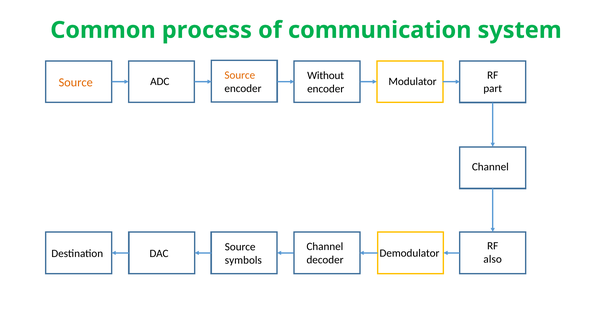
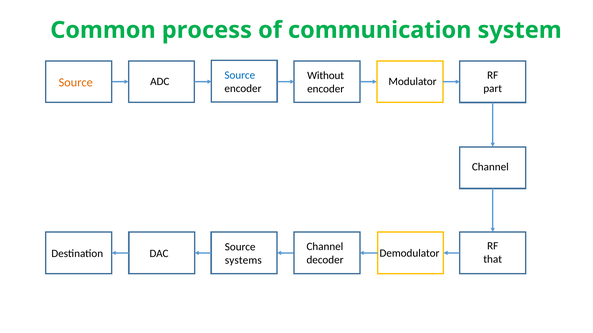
Source at (240, 75) colour: orange -> blue
also: also -> that
symbols: symbols -> systems
